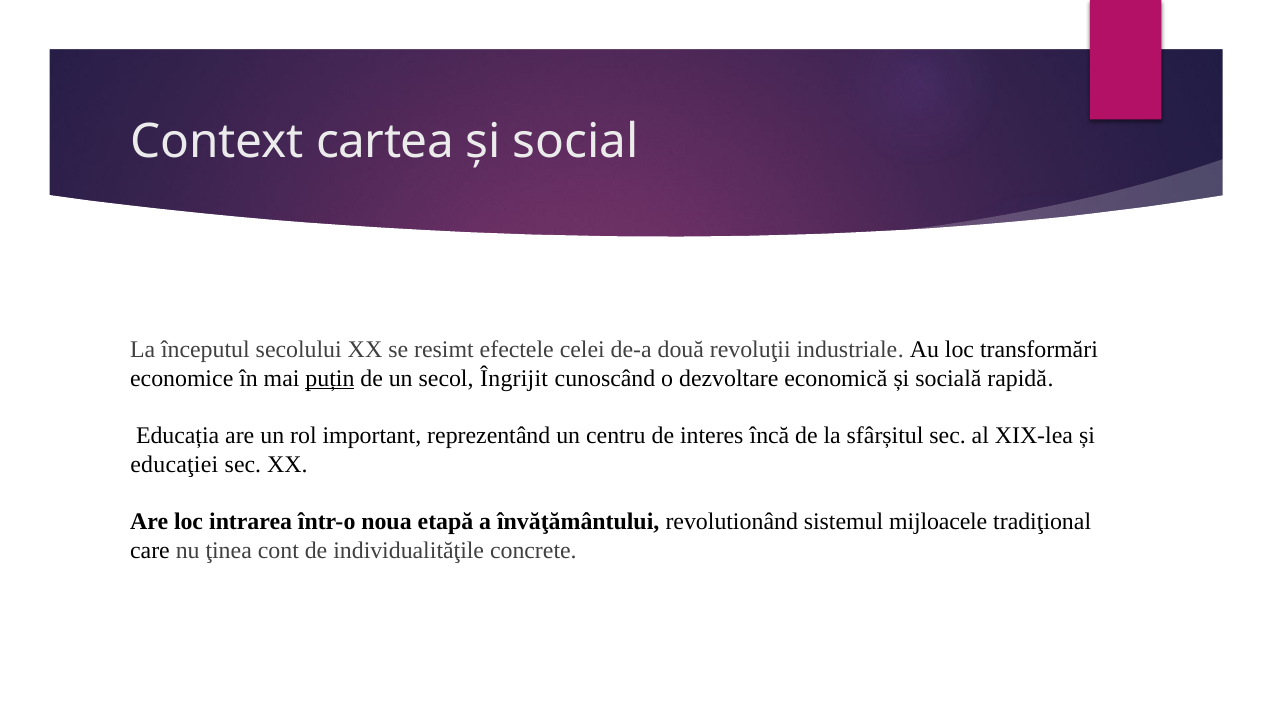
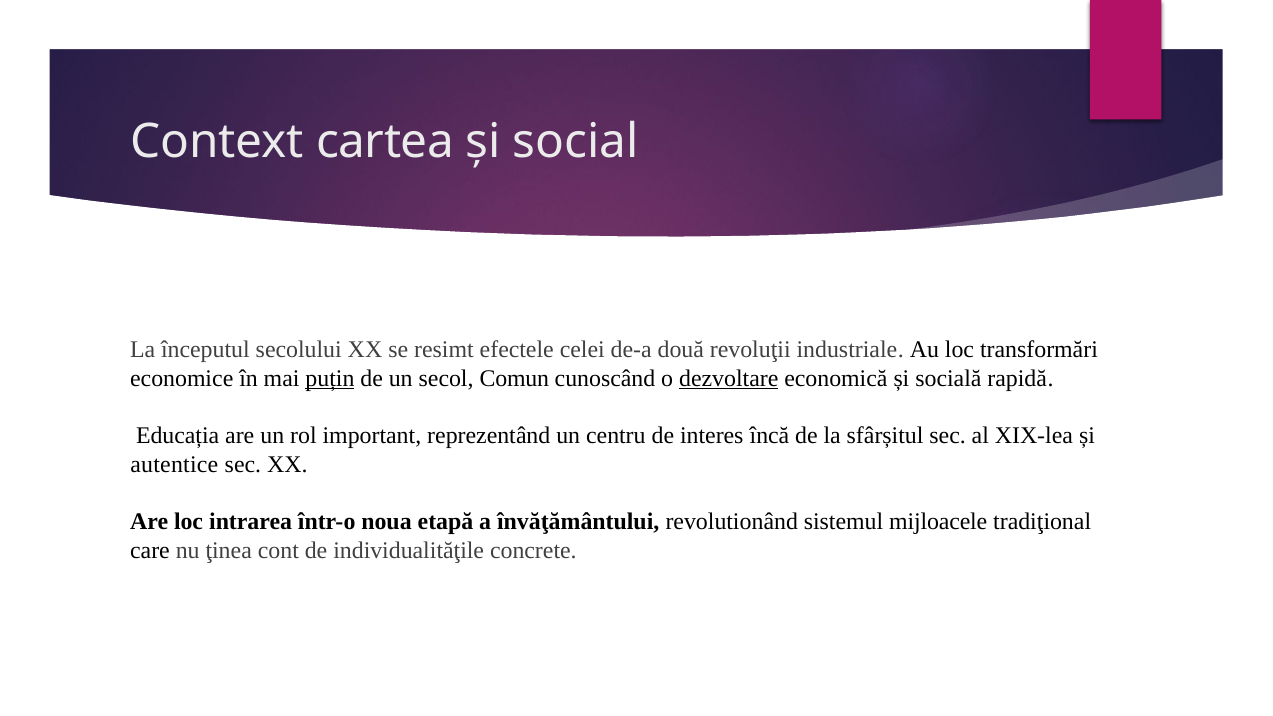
Îngrijit: Îngrijit -> Comun
dezvoltare underline: none -> present
educaţiei: educaţiei -> autentice
